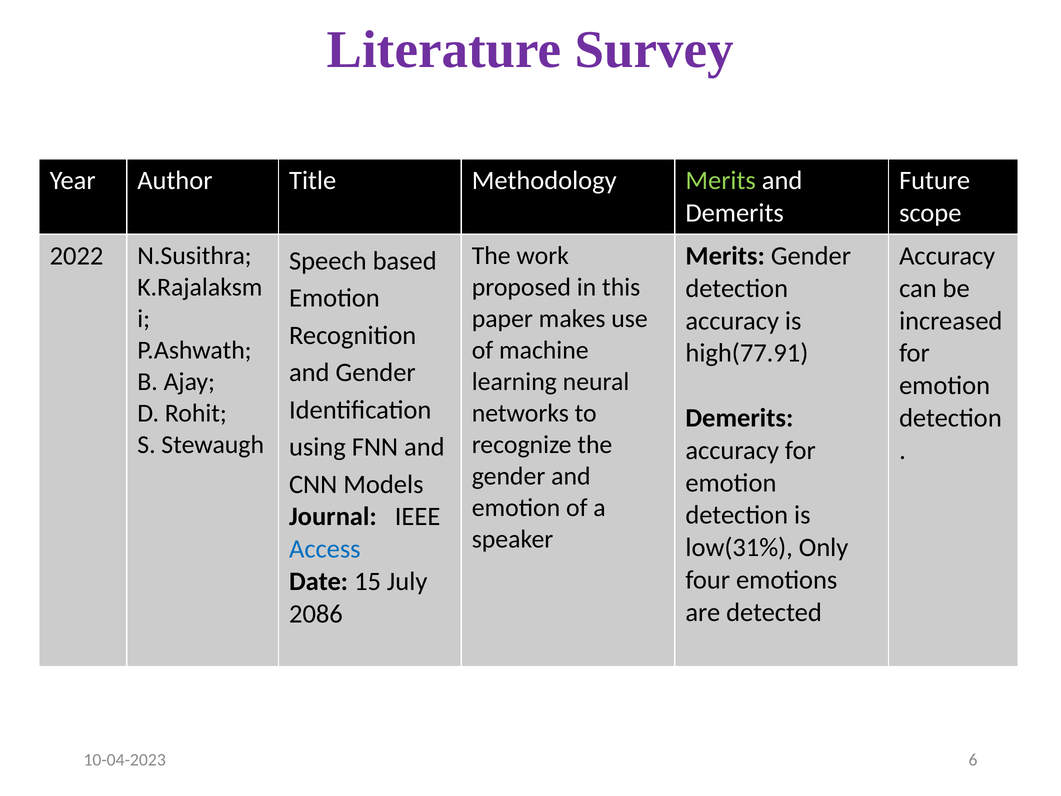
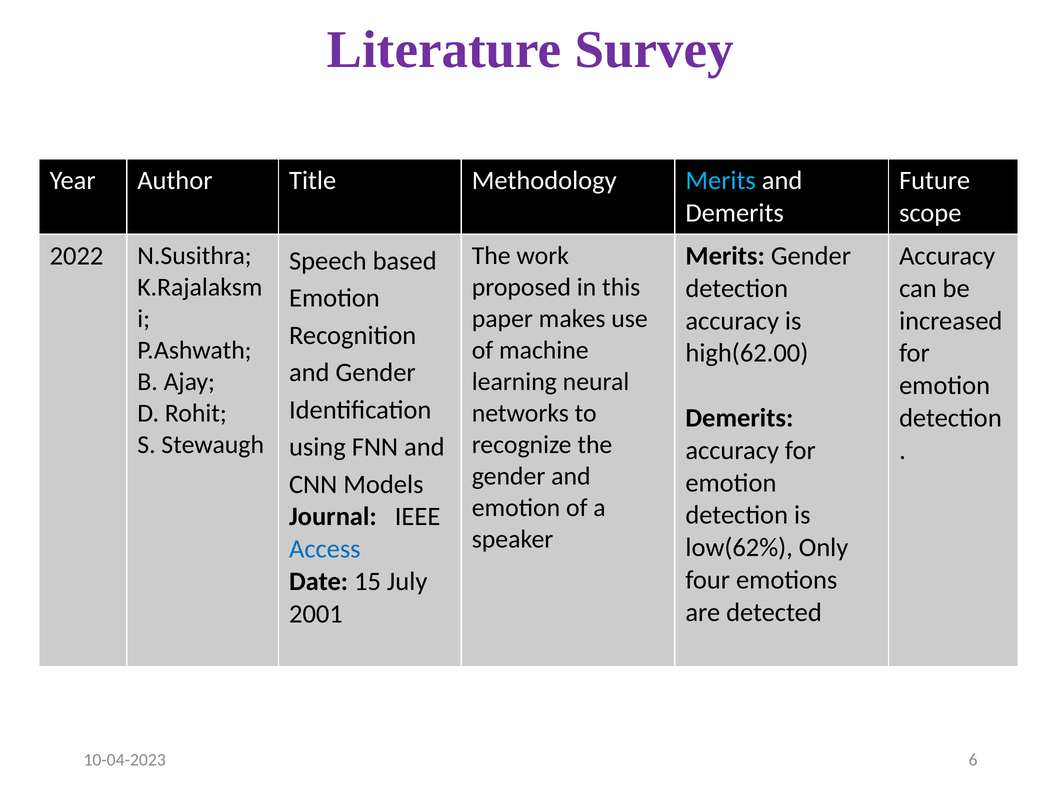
Merits at (721, 181) colour: light green -> light blue
high(77.91: high(77.91 -> high(62.00
low(31%: low(31% -> low(62%
2086: 2086 -> 2001
